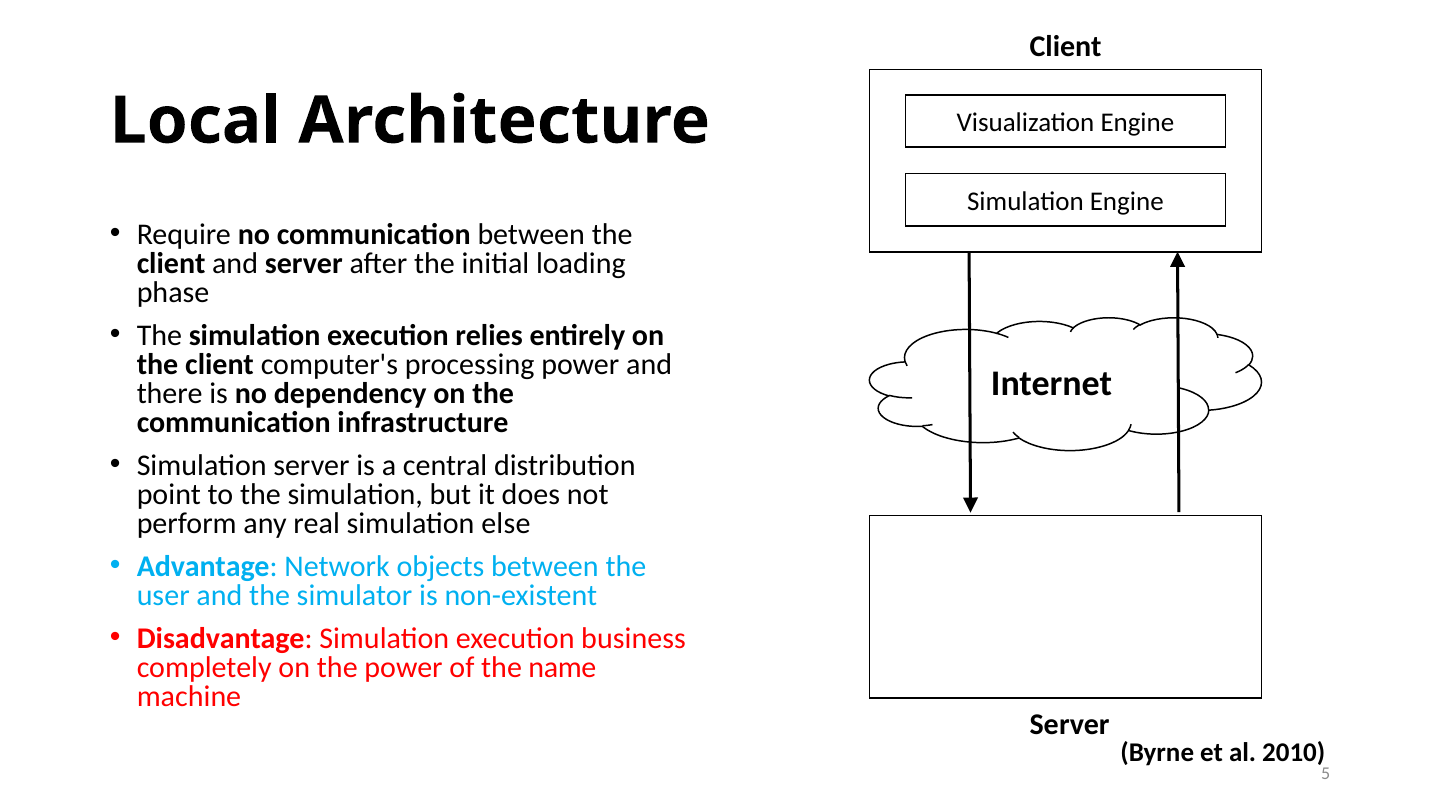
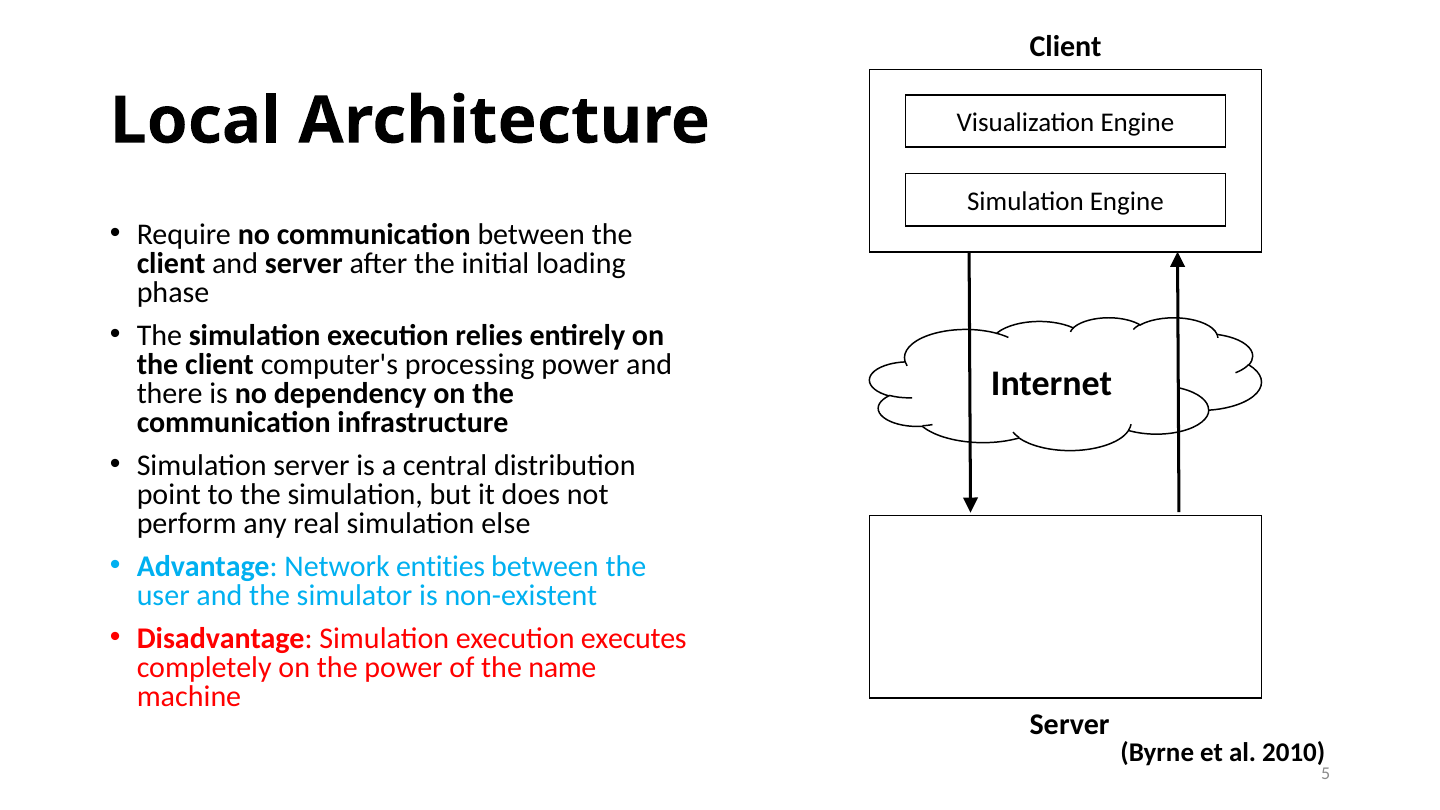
objects: objects -> entities
business: business -> executes
